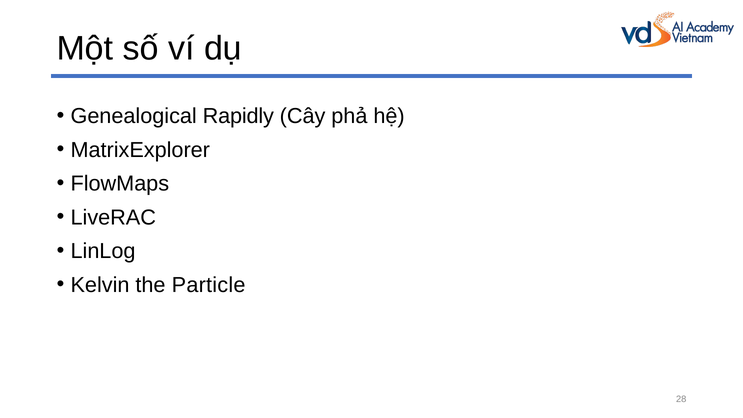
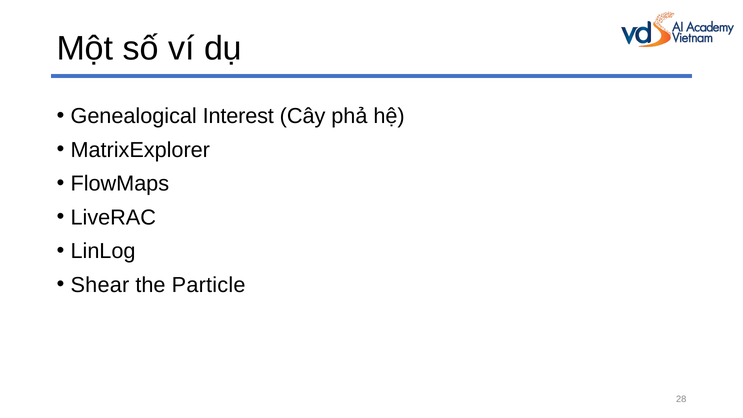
Rapidly: Rapidly -> Interest
Kelvin: Kelvin -> Shear
